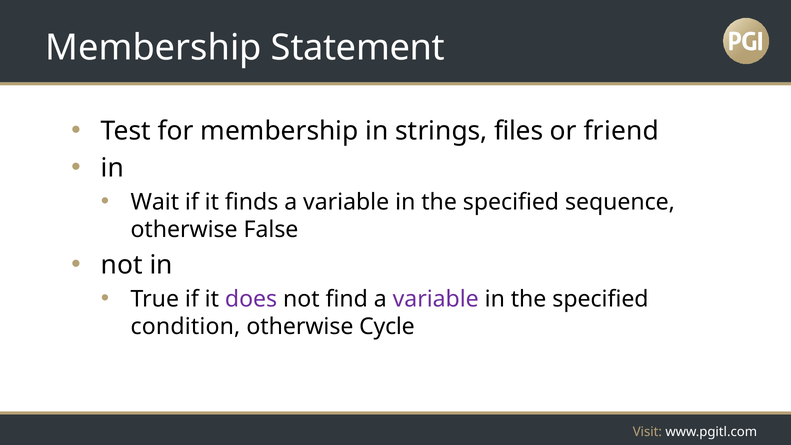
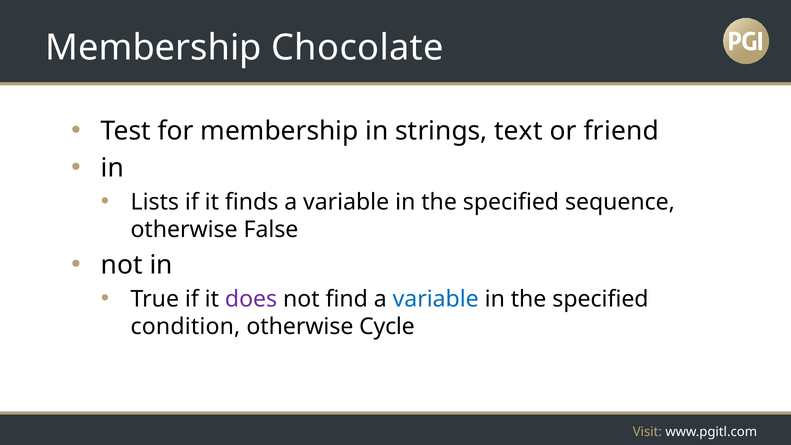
Statement: Statement -> Chocolate
files: files -> text
Wait: Wait -> Lists
variable at (436, 299) colour: purple -> blue
